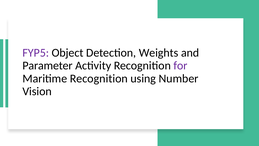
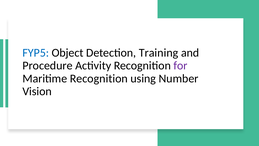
FYP5 colour: purple -> blue
Weights: Weights -> Training
Parameter: Parameter -> Procedure
